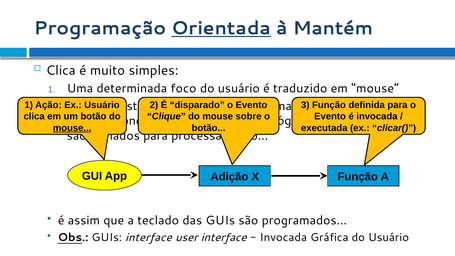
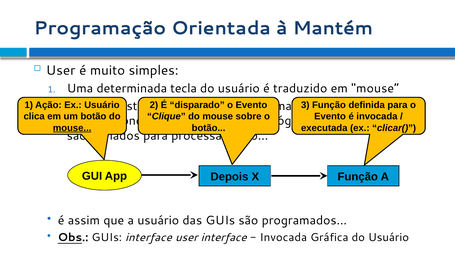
Orientada underline: present -> none
Clica at (61, 70): Clica -> User
foco: foco -> tecla
Adição: Adição -> Depois
a teclado: teclado -> usuário
